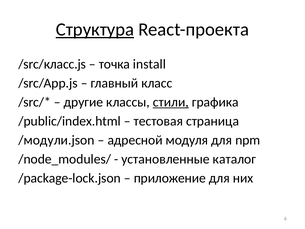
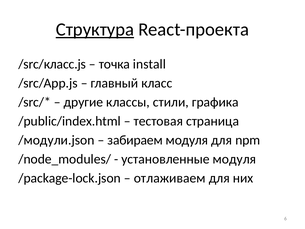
стили underline: present -> none
адресной: адресной -> забираем
установленные каталог: каталог -> модуля
приложение: приложение -> отлаживаем
